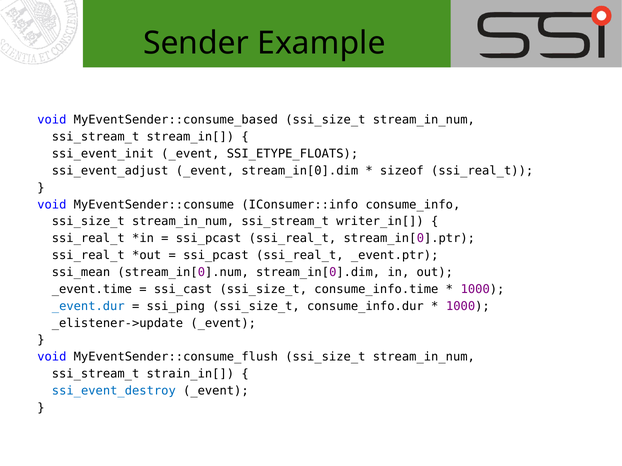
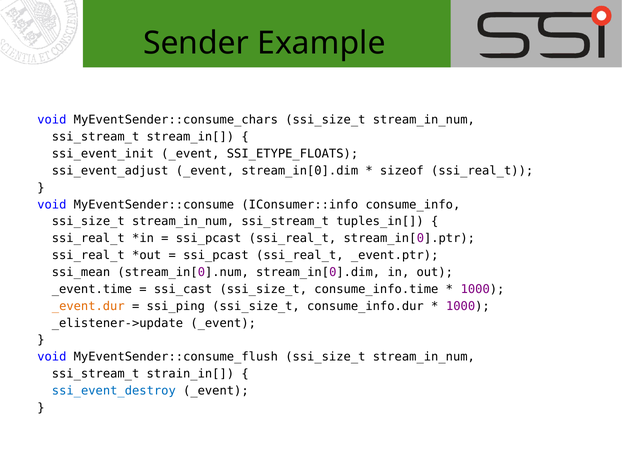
MyEventSender::consume_based: MyEventSender::consume_based -> MyEventSender::consume_chars
writer_in[: writer_in[ -> tuples_in[
_event.dur colour: blue -> orange
